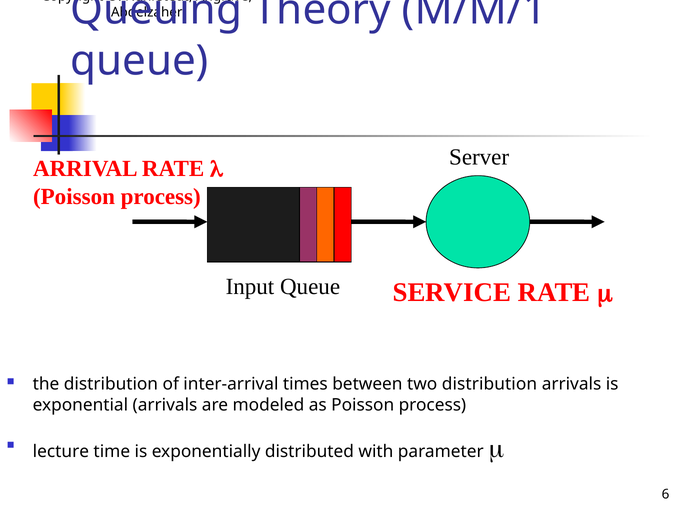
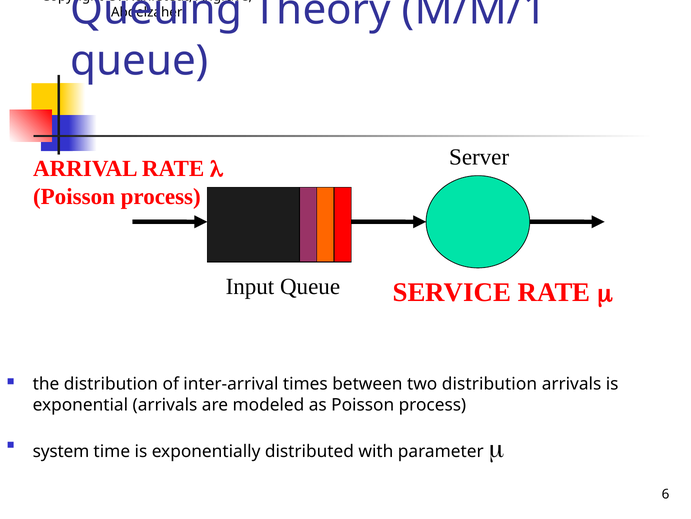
lecture: lecture -> system
